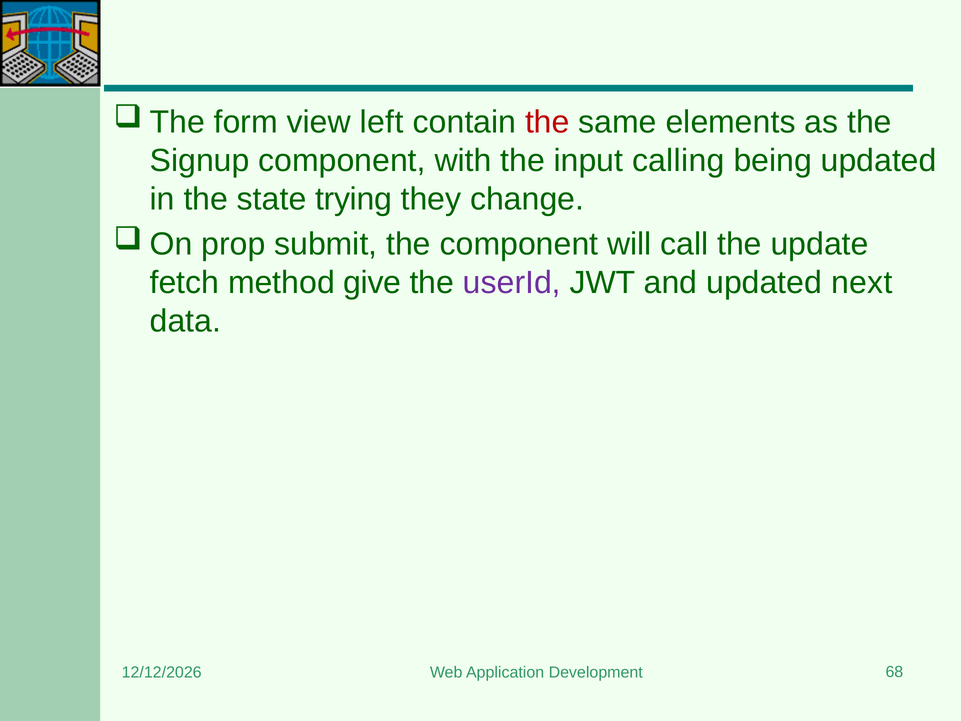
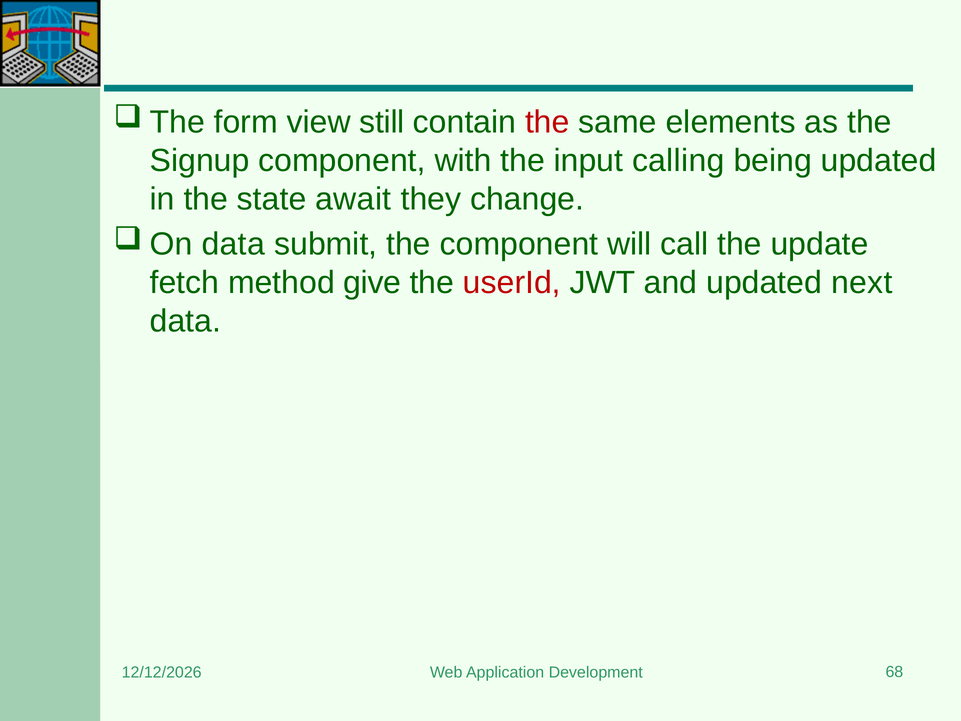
left: left -> still
trying: trying -> await
prop at (233, 244): prop -> data
userId colour: purple -> red
